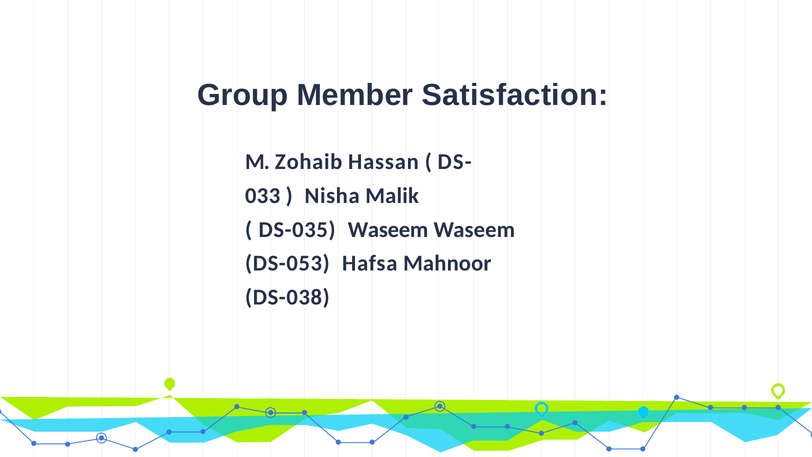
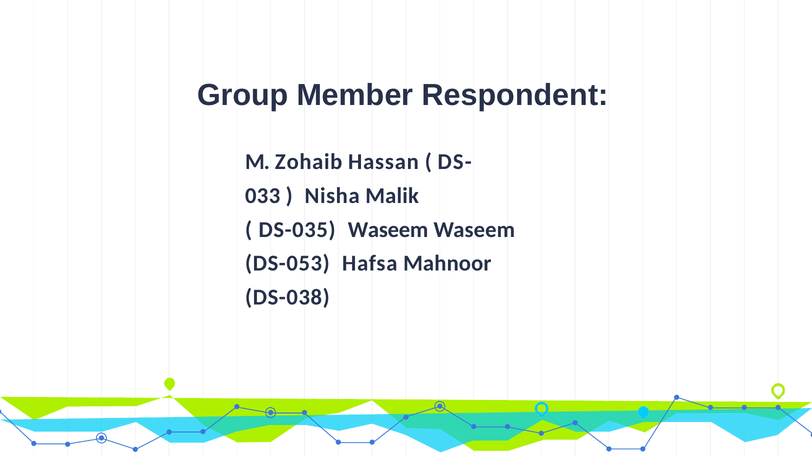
Satisfaction: Satisfaction -> Respondent
